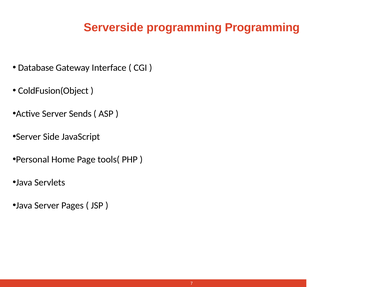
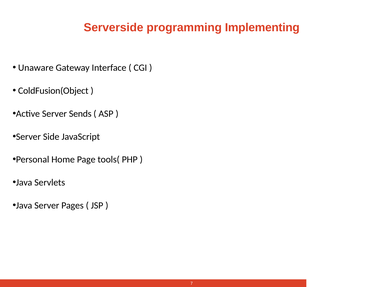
programming Programming: Programming -> Implementing
Database: Database -> Unaware
